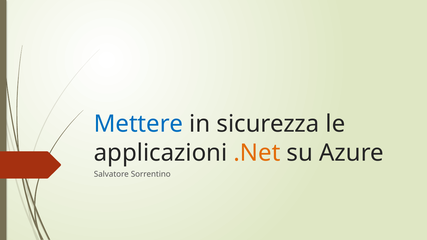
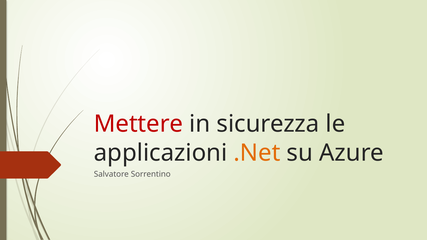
Mettere colour: blue -> red
